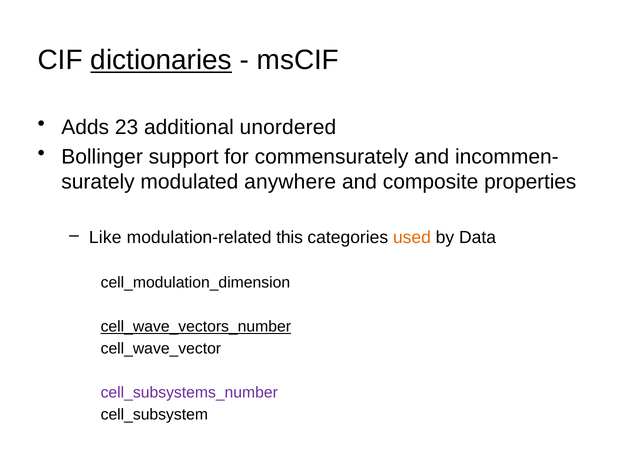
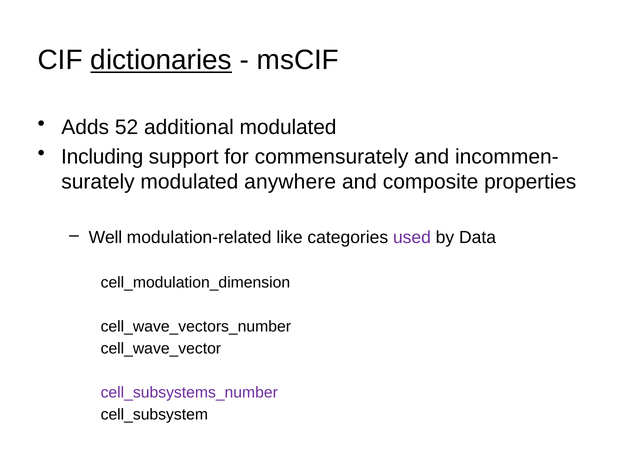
23: 23 -> 52
additional unordered: unordered -> modulated
Bollinger: Bollinger -> Including
Like: Like -> Well
this: this -> like
used colour: orange -> purple
cell_wave_vectors_number underline: present -> none
